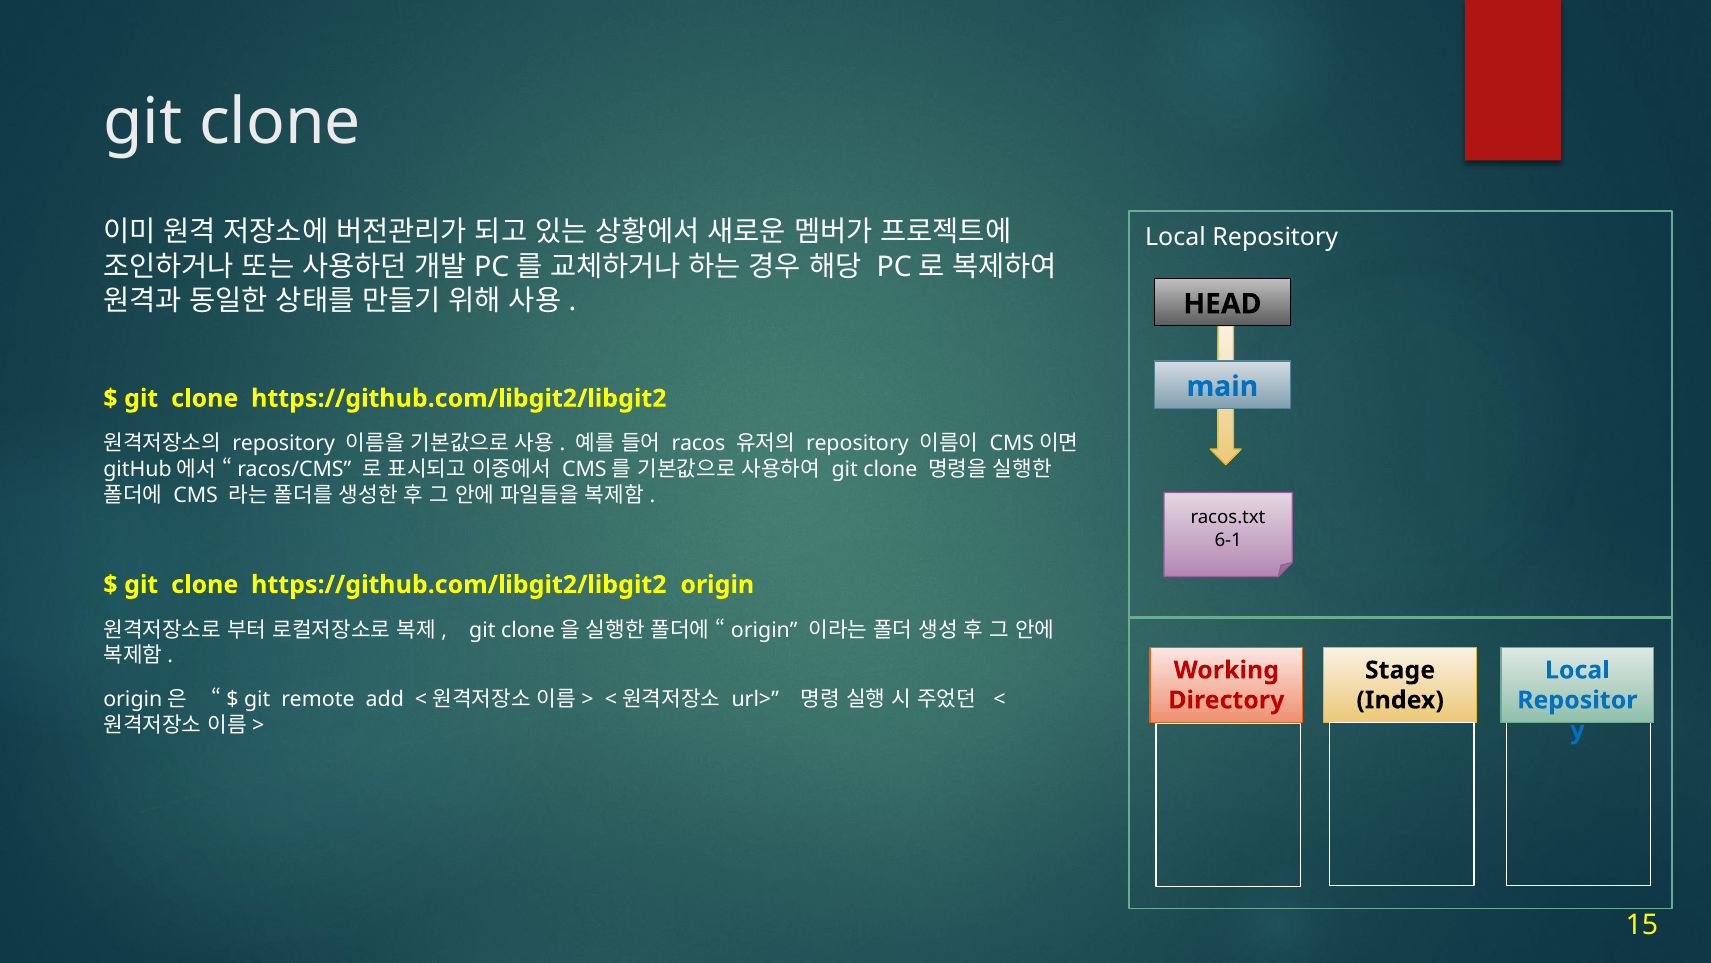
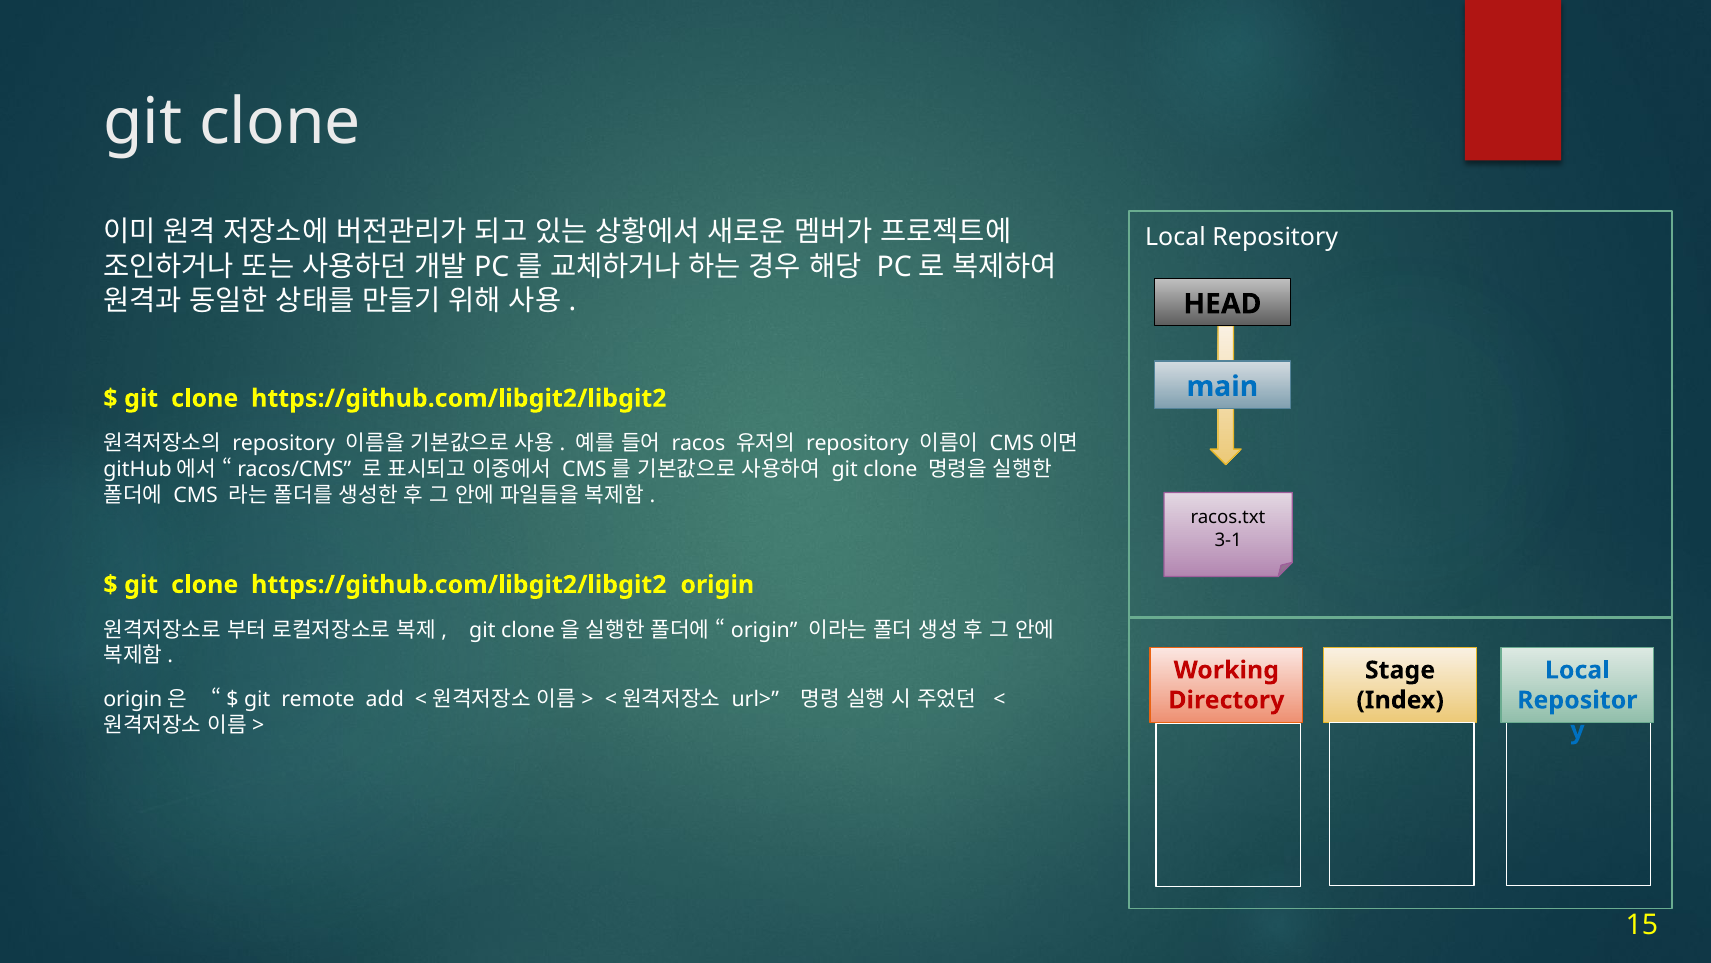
6-1: 6-1 -> 3-1
